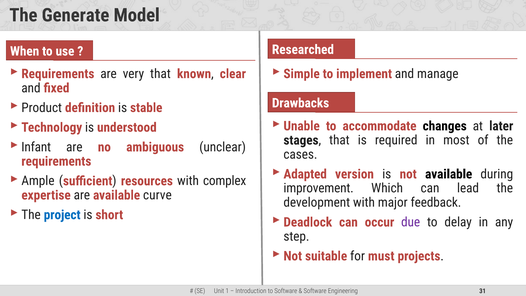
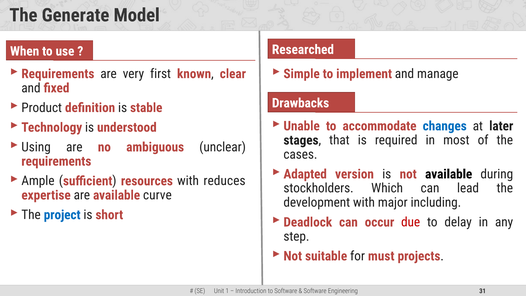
very that: that -> first
changes colour: black -> blue
Infant: Infant -> Using
complex: complex -> reduces
improvement: improvement -> stockholders
feedback: feedback -> including
due colour: purple -> red
